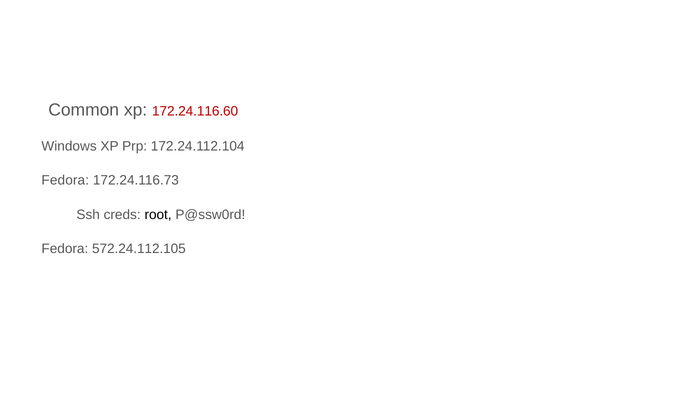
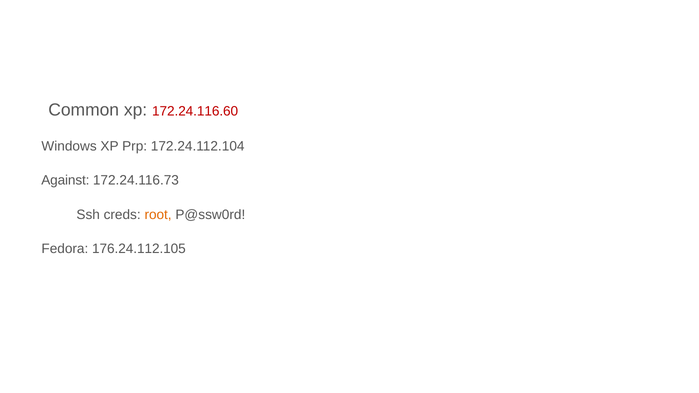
Fedora at (65, 181): Fedora -> Against
root colour: black -> orange
572.24.112.105: 572.24.112.105 -> 176.24.112.105
